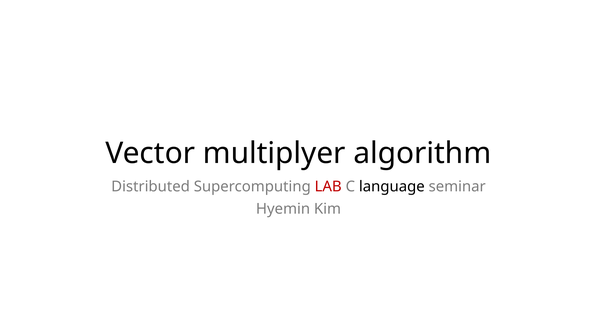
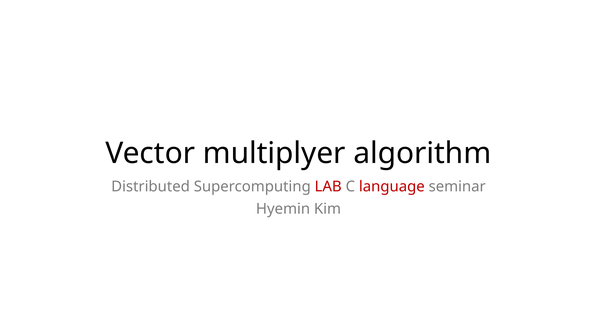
language colour: black -> red
